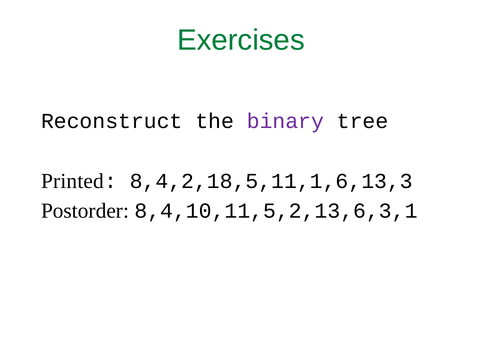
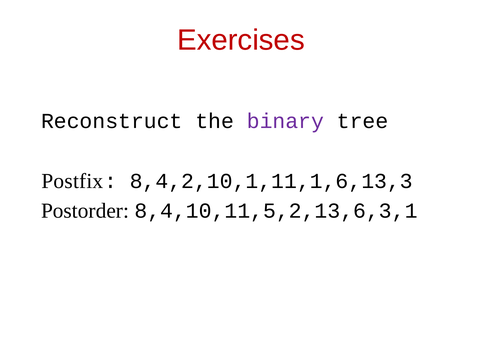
Exercises colour: green -> red
Printed: Printed -> Postfix
8,4,2,18,5,11,1,6,13,3: 8,4,2,18,5,11,1,6,13,3 -> 8,4,2,10,1,11,1,6,13,3
